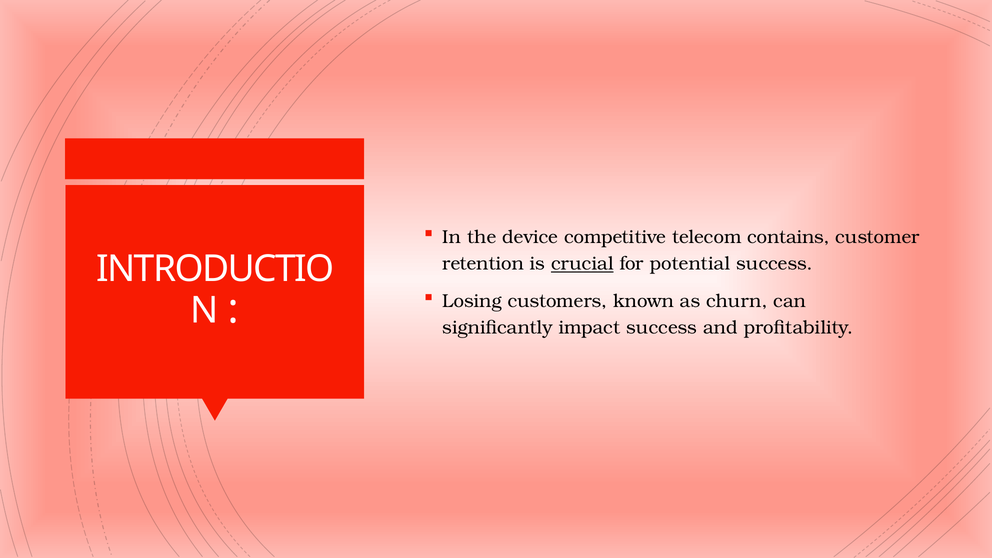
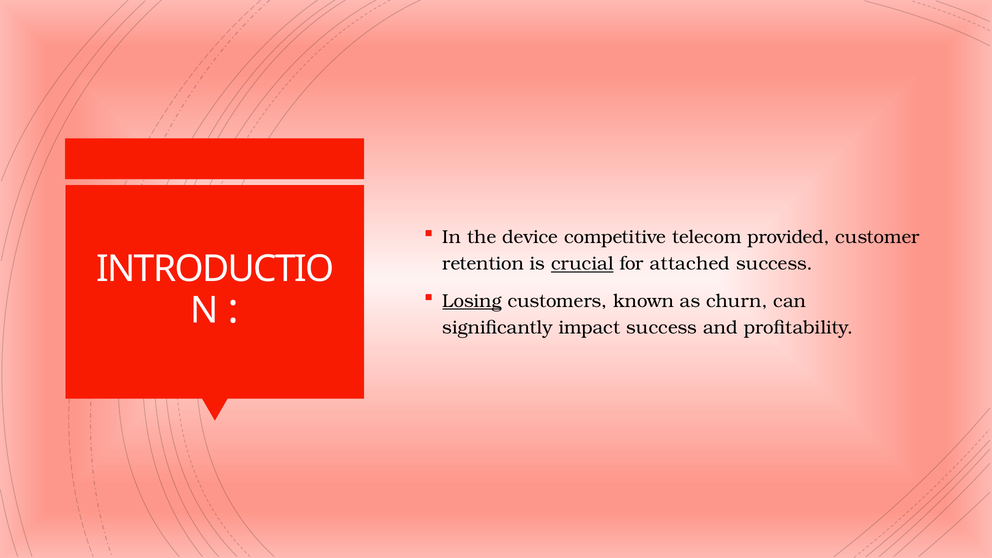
contains: contains -> provided
potential: potential -> attached
Losing underline: none -> present
